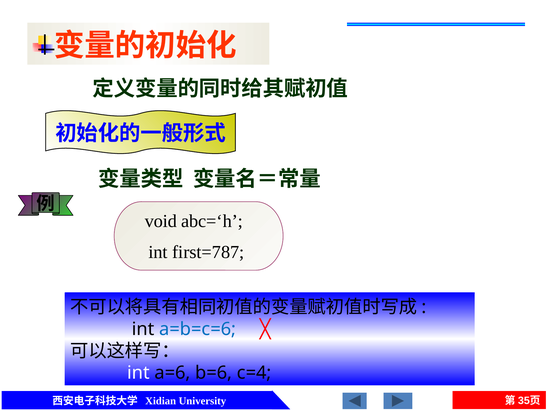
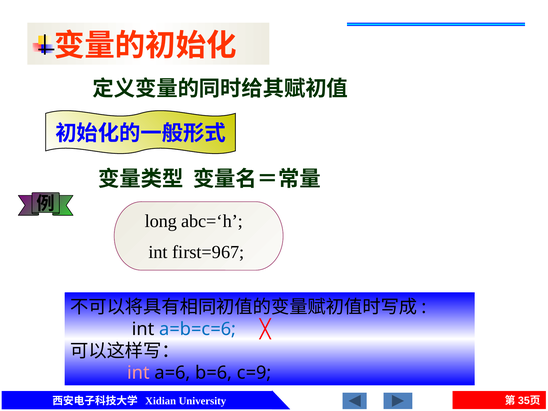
void: void -> long
first=787: first=787 -> first=967
int at (138, 373) colour: white -> pink
c=4: c=4 -> c=9
